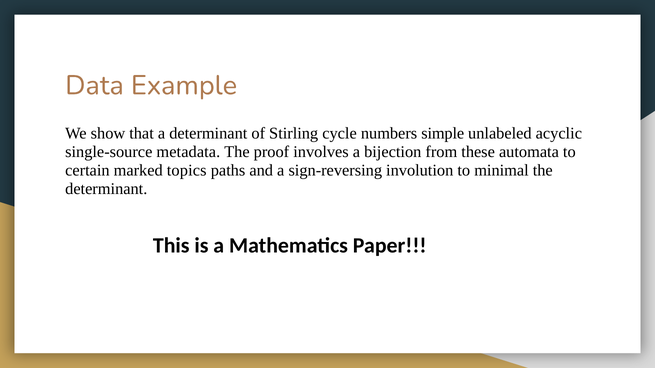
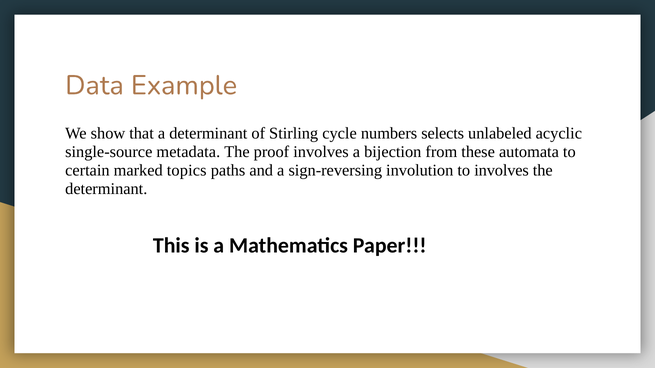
simple: simple -> selects
to minimal: minimal -> involves
